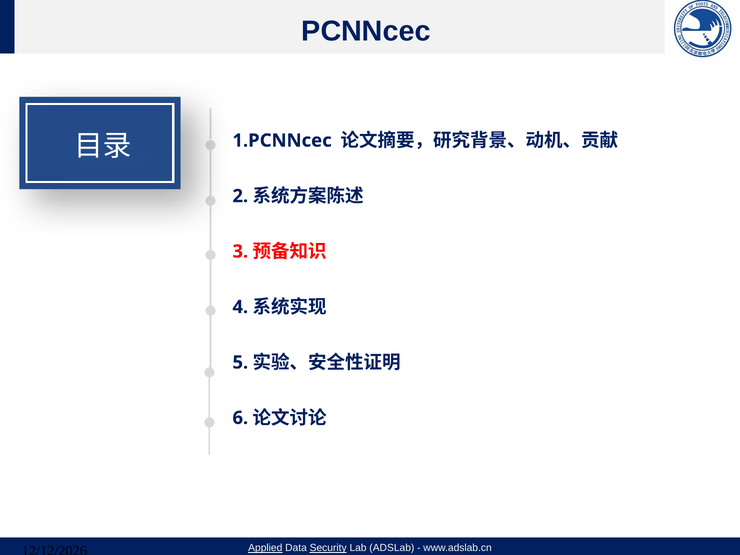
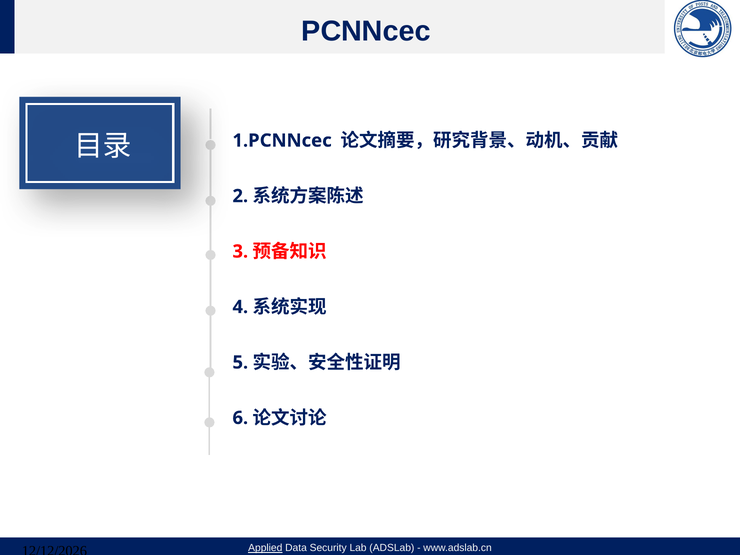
Security underline: present -> none
